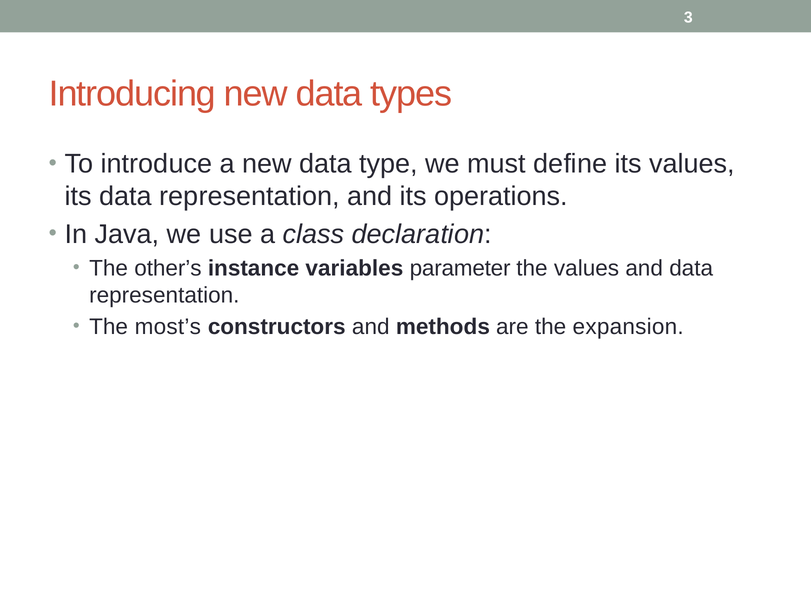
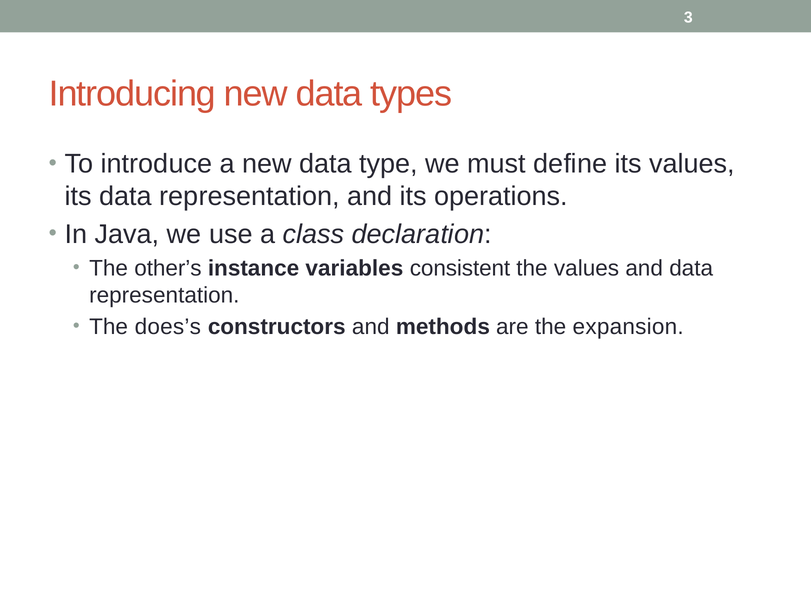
parameter: parameter -> consistent
most’s: most’s -> does’s
